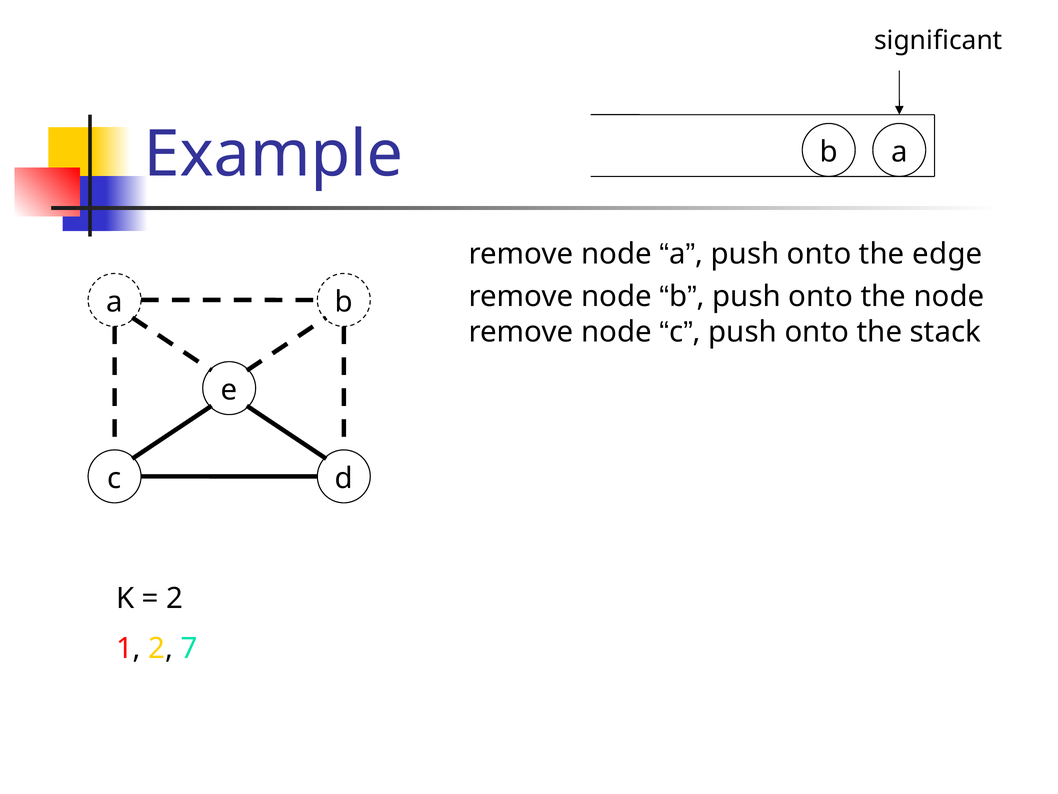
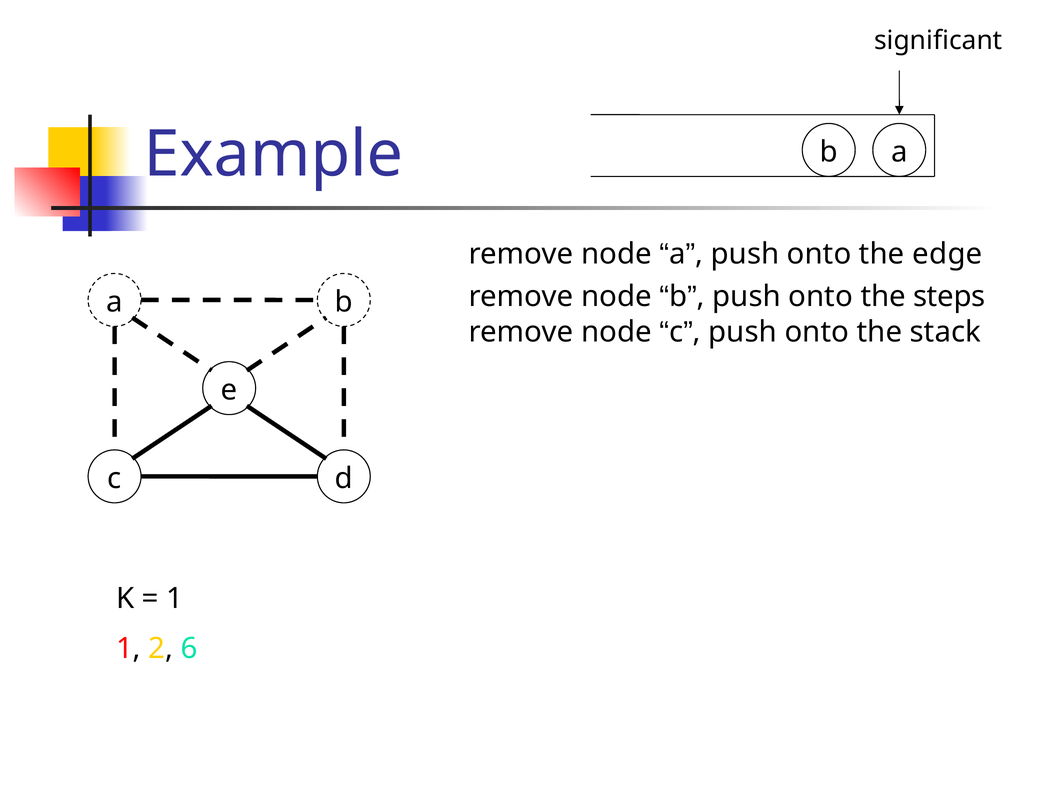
the node: node -> steps
2 at (175, 598): 2 -> 1
7: 7 -> 6
